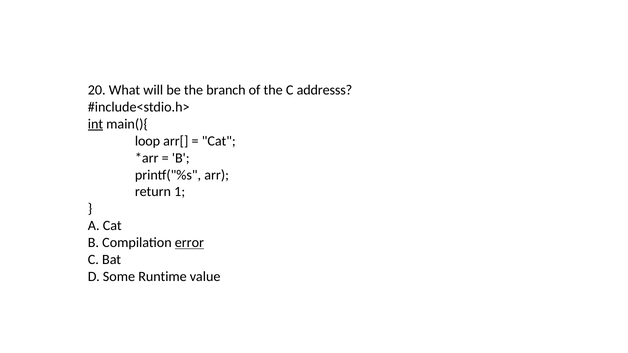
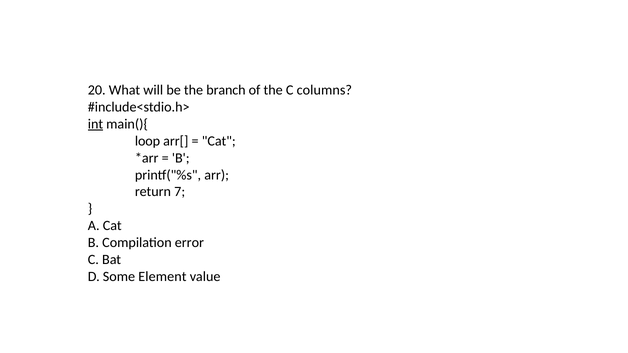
addresss: addresss -> columns
1: 1 -> 7
error underline: present -> none
Runtime: Runtime -> Element
